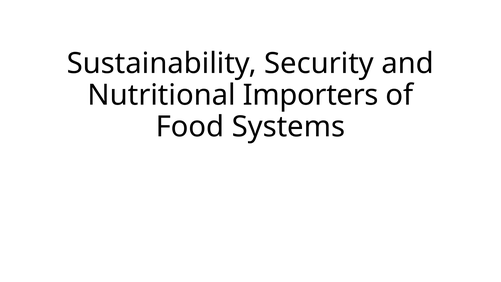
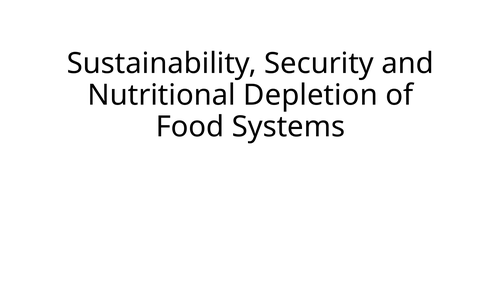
Importers: Importers -> Depletion
